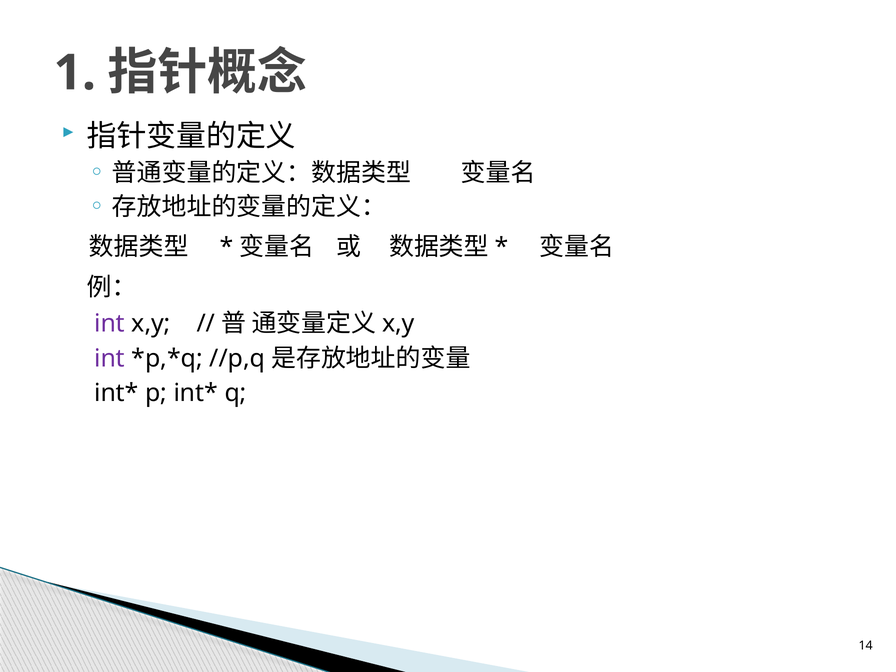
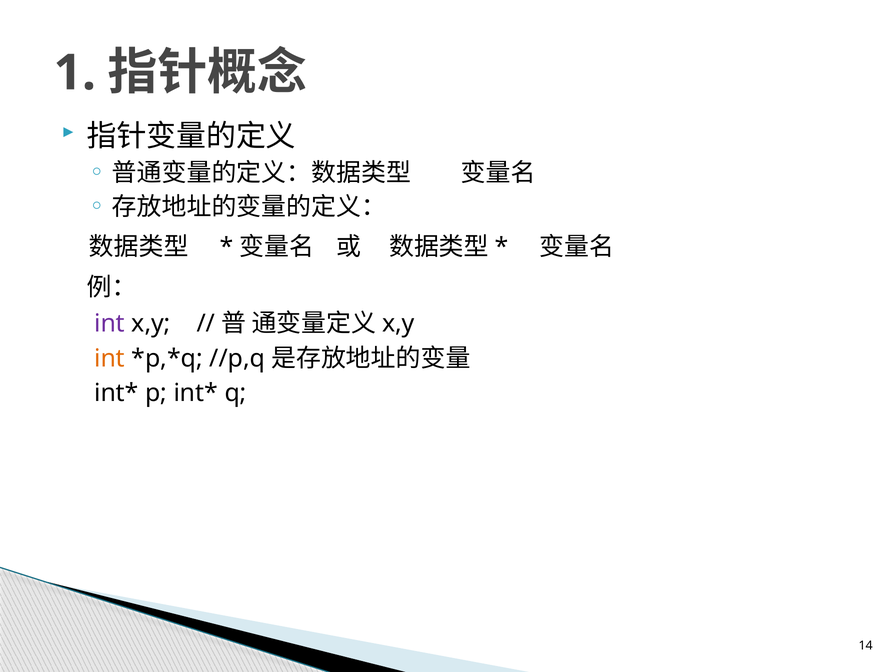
int at (110, 358) colour: purple -> orange
